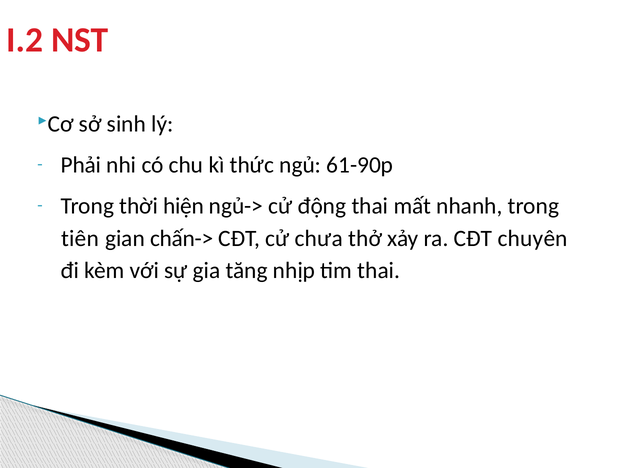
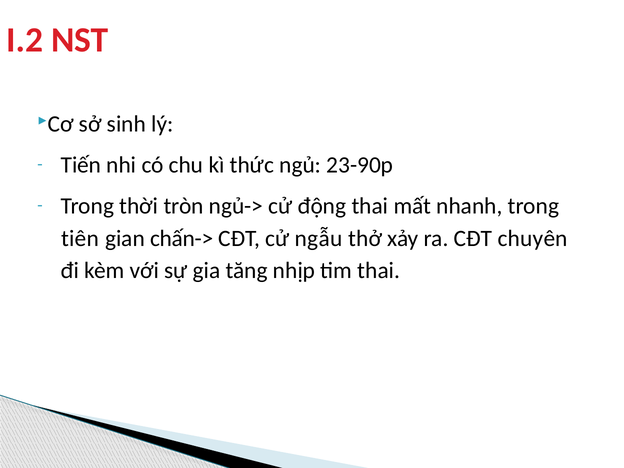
Phải: Phải -> Tiến
61-90p: 61-90p -> 23-90p
hiện: hiện -> tròn
chưa: chưa -> ngẫu
